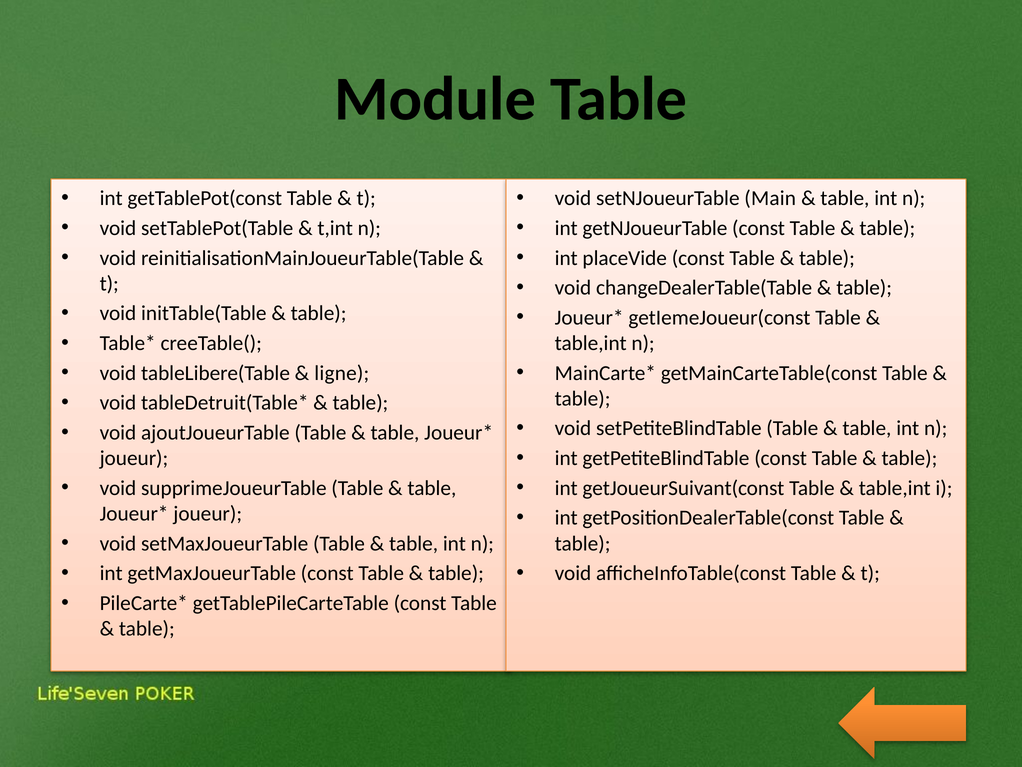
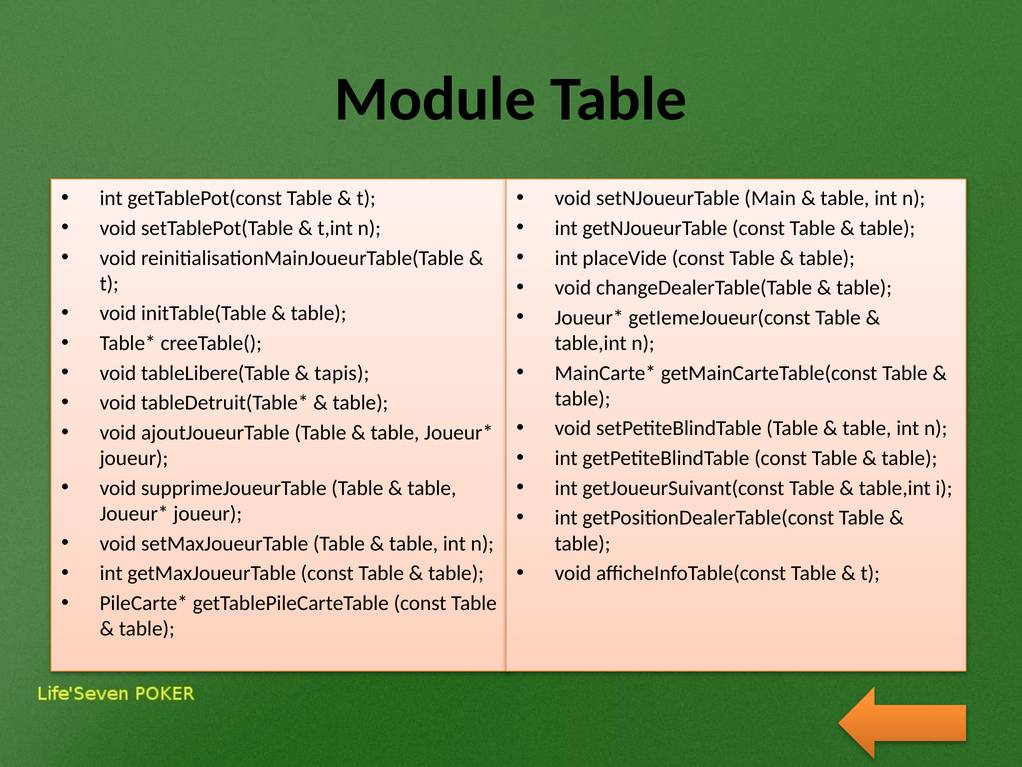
ligne: ligne -> tapis
